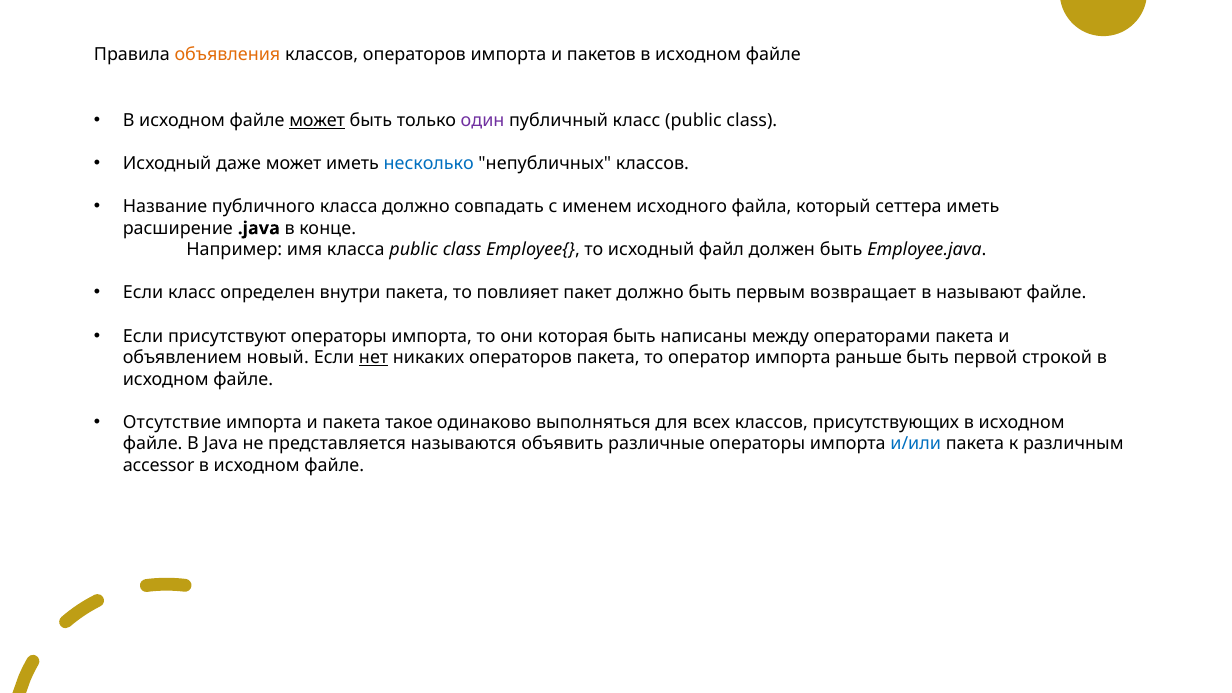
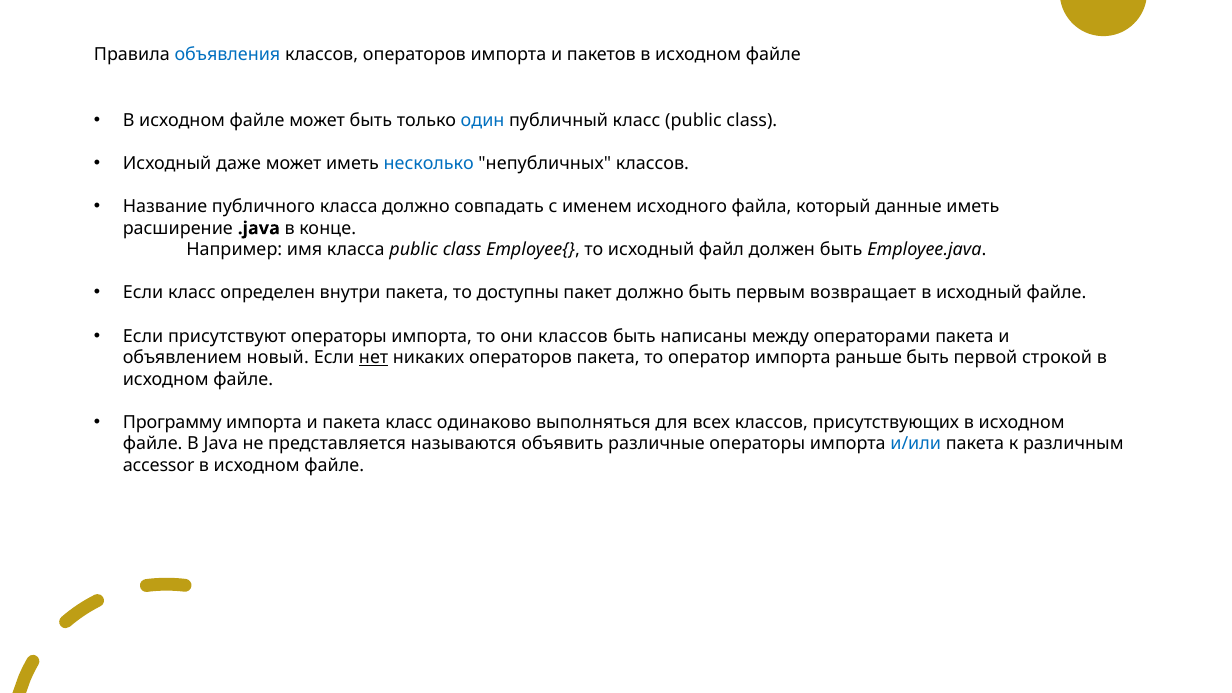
объявления colour: orange -> blue
может at (317, 120) underline: present -> none
один colour: purple -> blue
сеттера: сеттера -> данные
повлияет: повлияет -> доступны
в называют: называют -> исходный
они которая: которая -> классов
Отсутствие: Отсутствие -> Программу
пакета такое: такое -> класс
